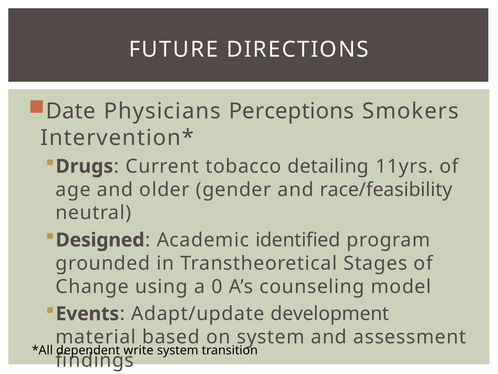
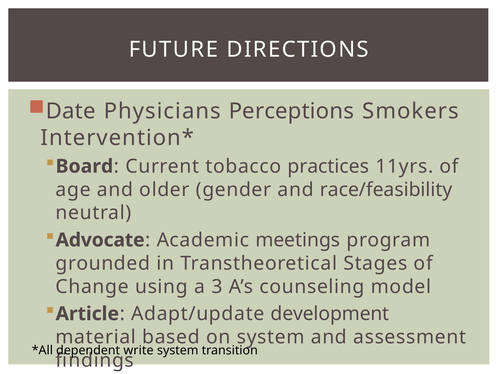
Drugs: Drugs -> Board
detailing: detailing -> practices
Designed: Designed -> Advocate
identified: identified -> meetings
0: 0 -> 3
Events: Events -> Article
